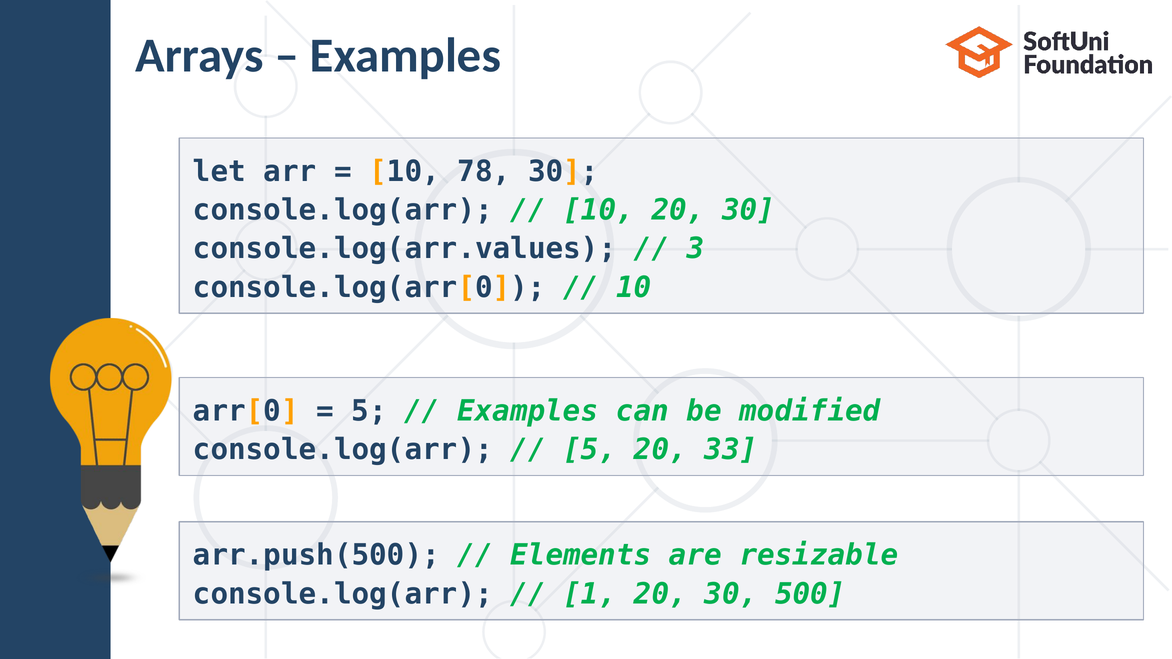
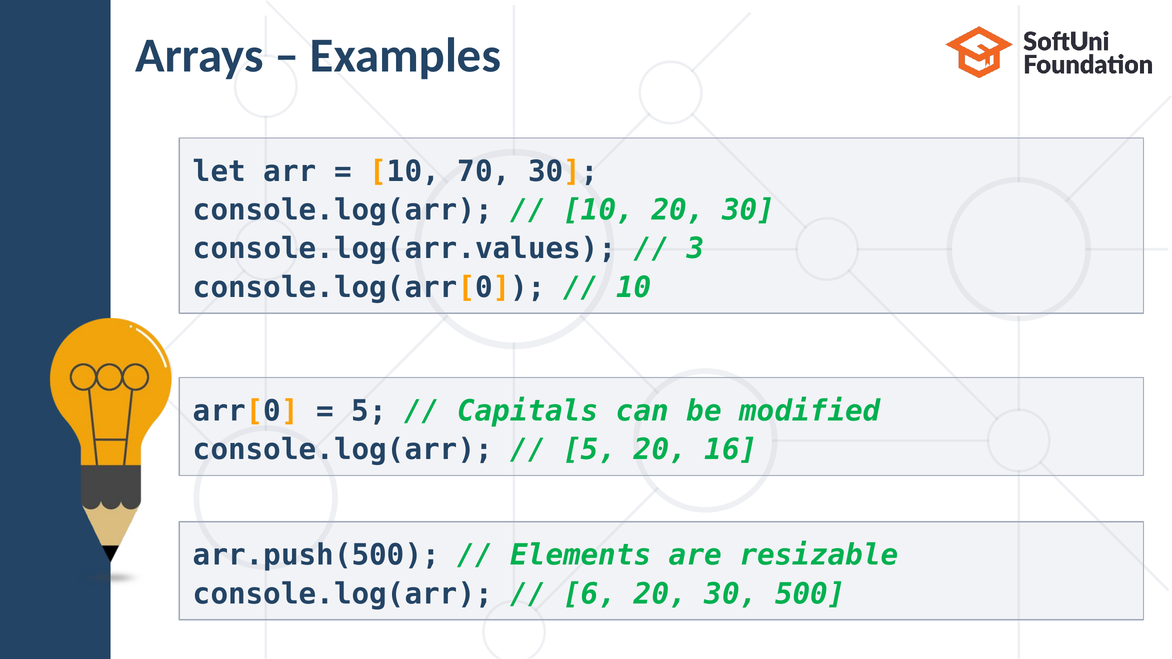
78: 78 -> 70
Examples at (528, 411): Examples -> Capitals
33: 33 -> 16
1: 1 -> 6
